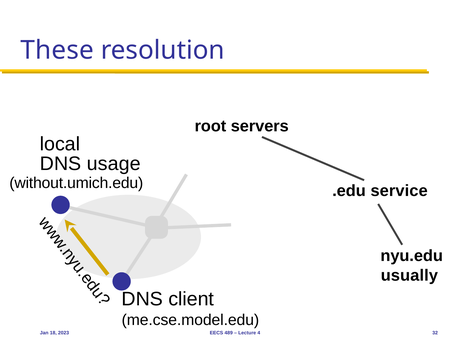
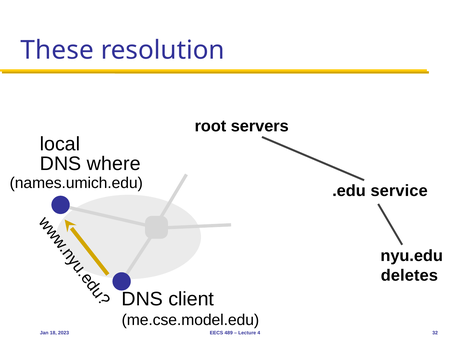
usage: usage -> where
without.umich.edu: without.umich.edu -> names.umich.edu
usually: usually -> deletes
